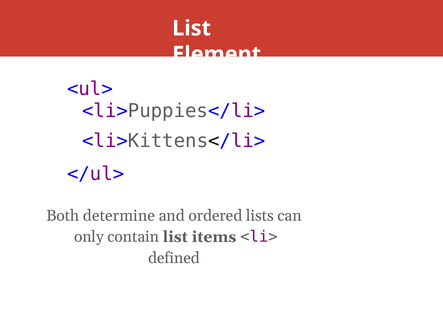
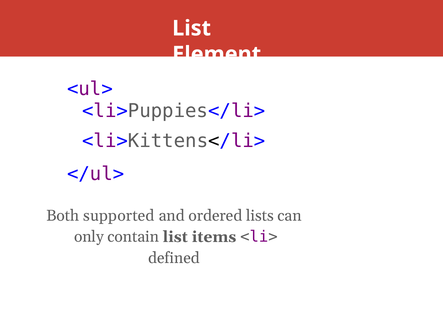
determine: determine -> supported
